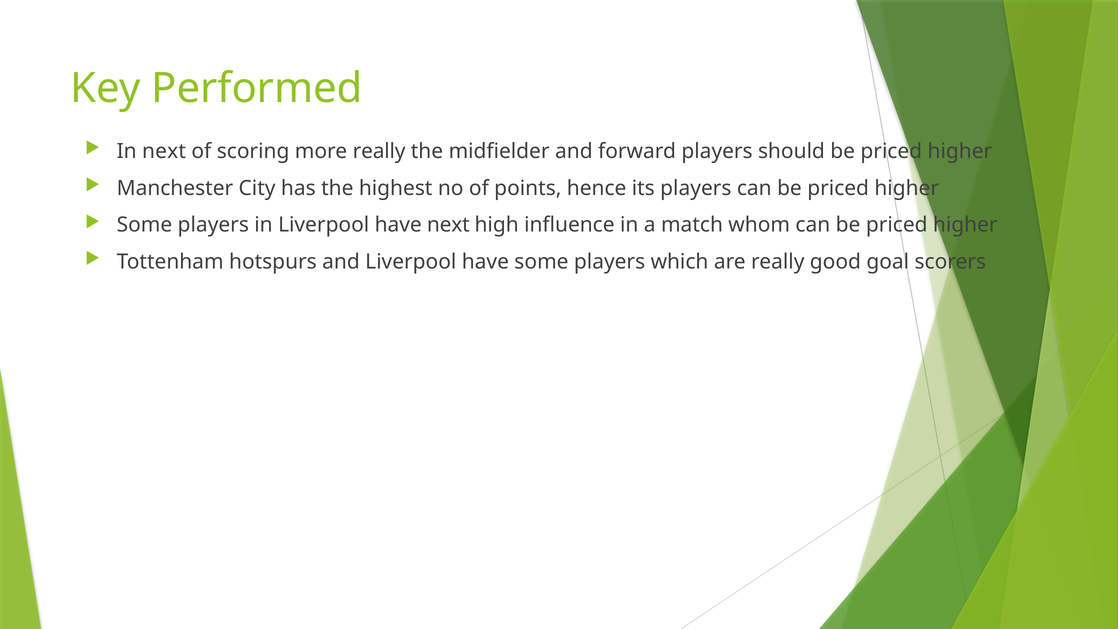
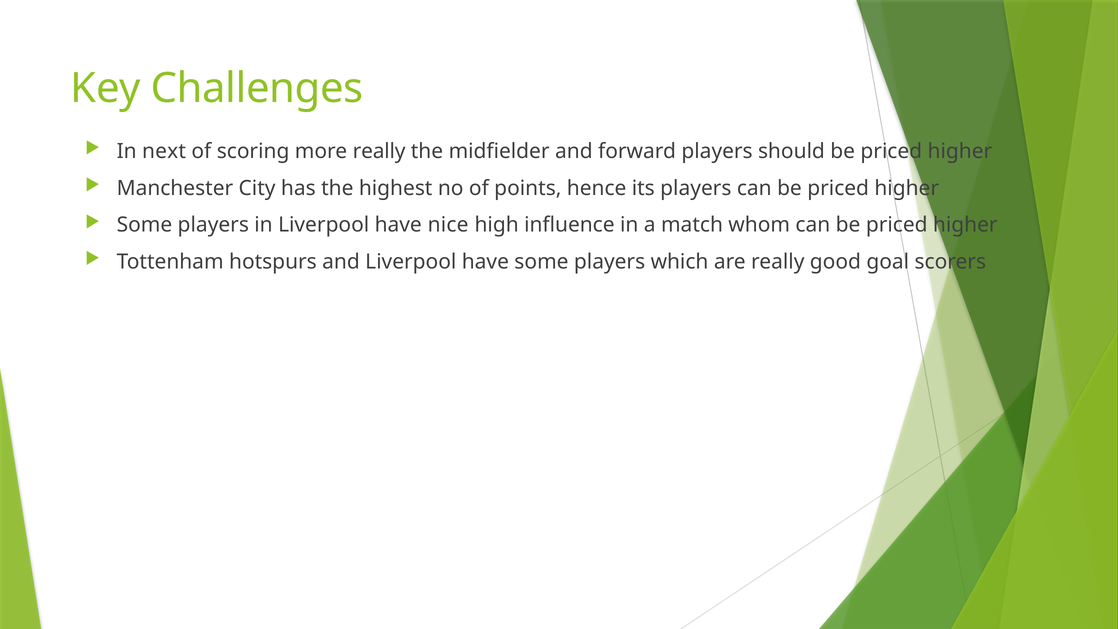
Performed: Performed -> Challenges
have next: next -> nice
